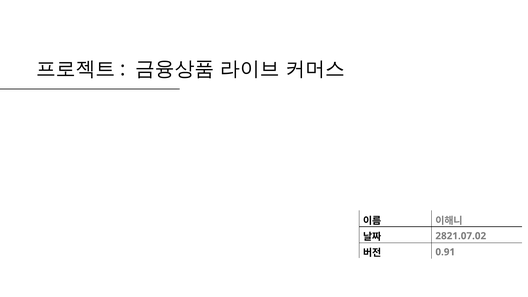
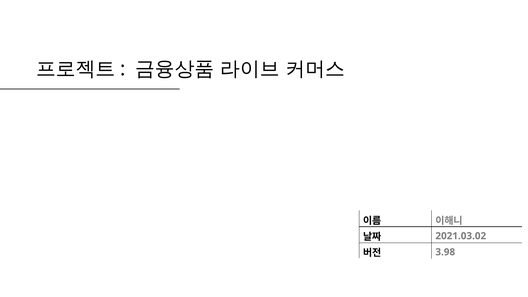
2821.07.02: 2821.07.02 -> 2021.03.02
0.91: 0.91 -> 3.98
